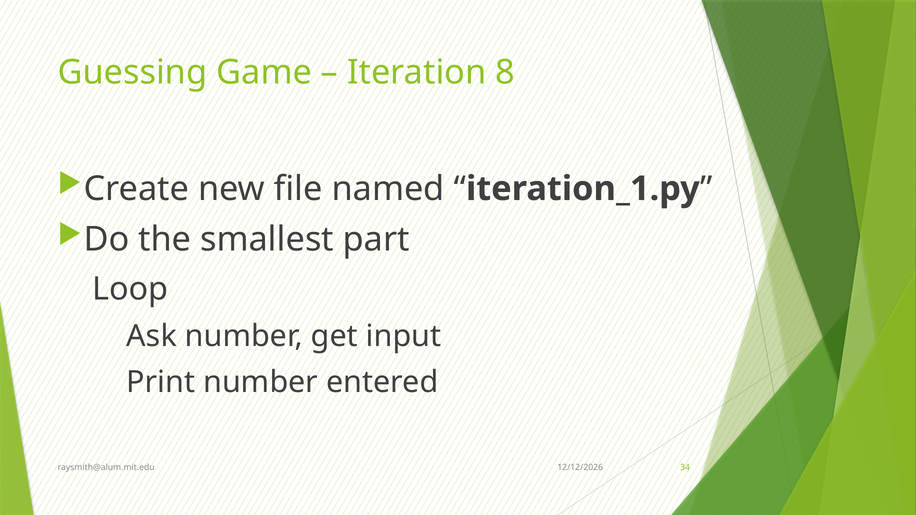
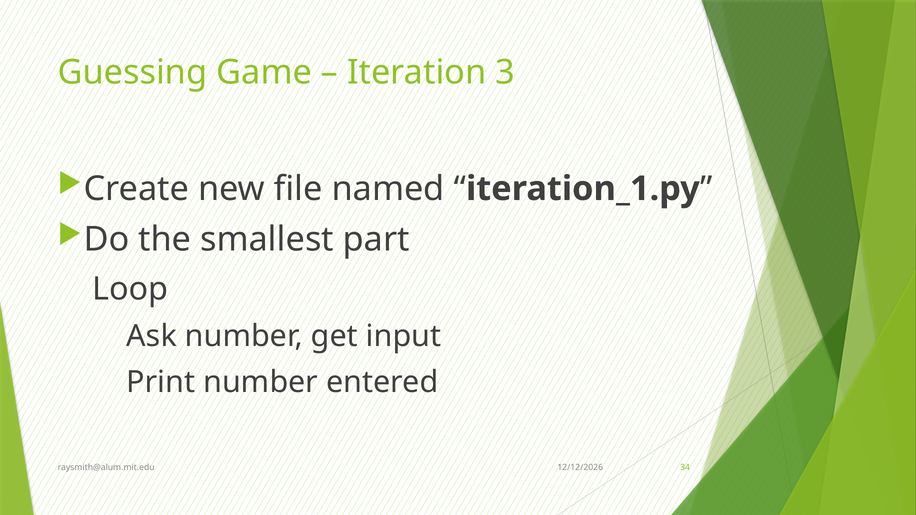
8: 8 -> 3
